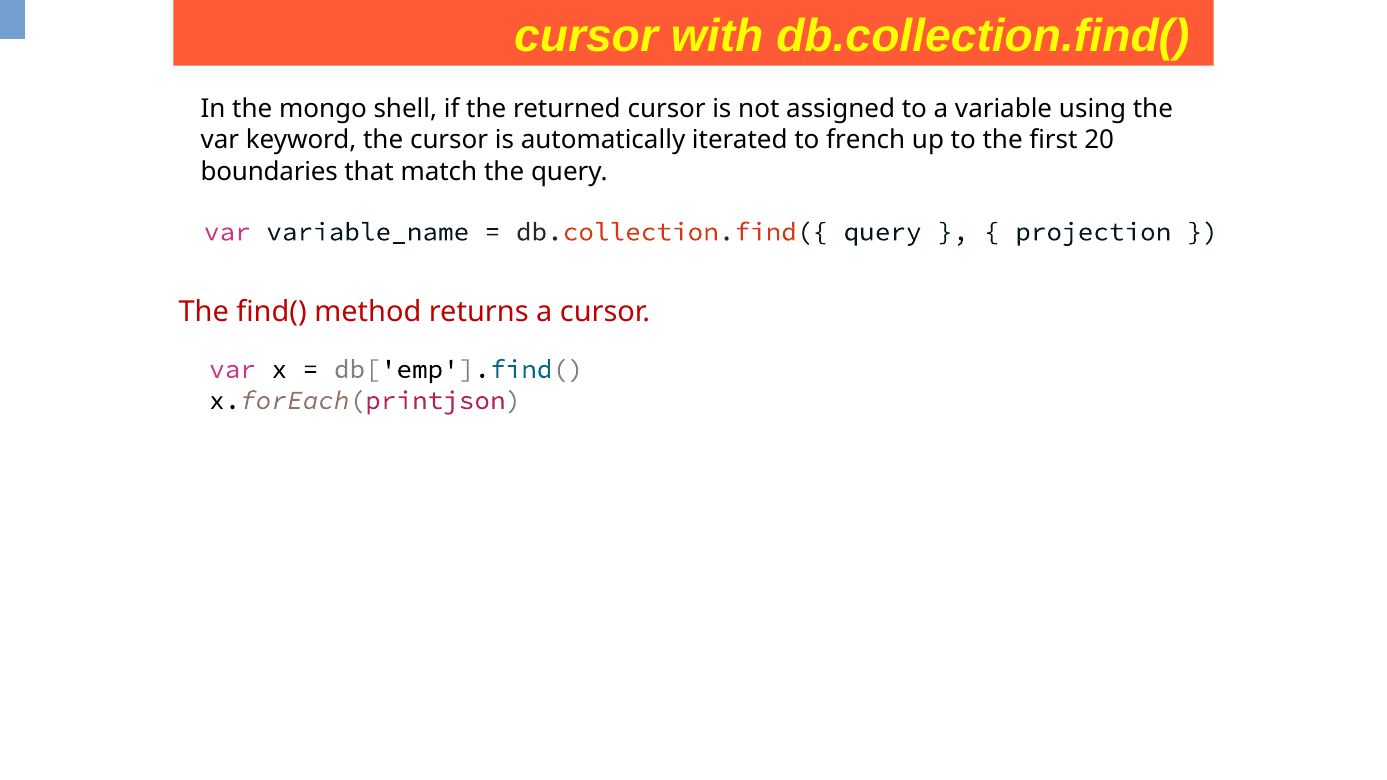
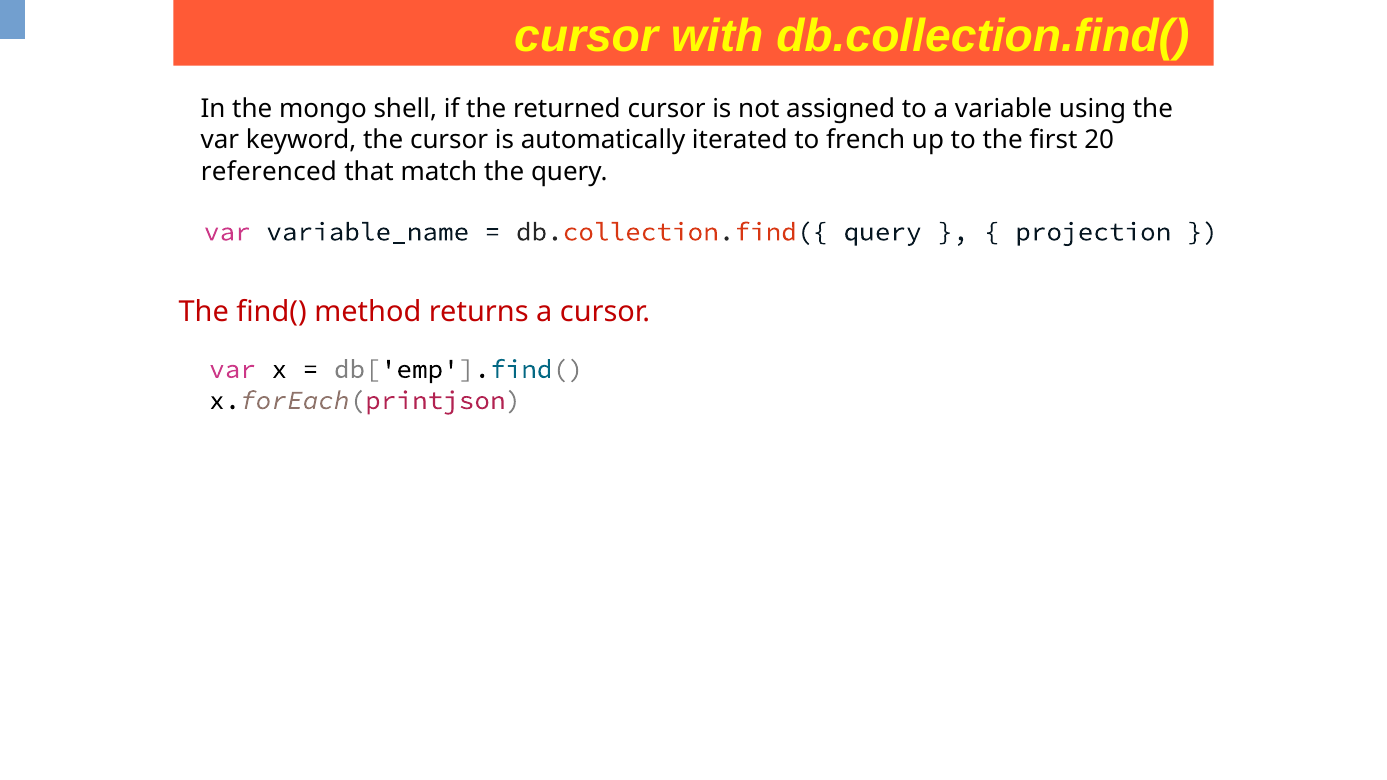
boundaries: boundaries -> referenced
